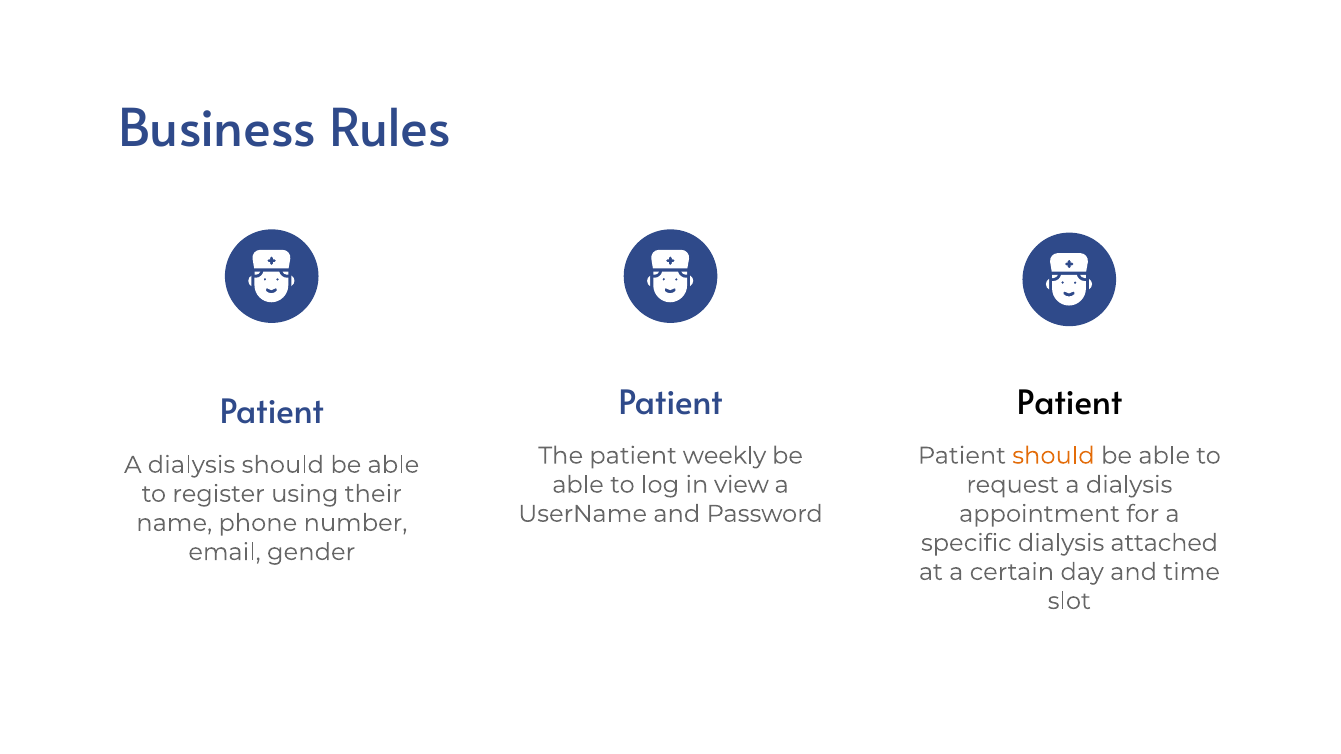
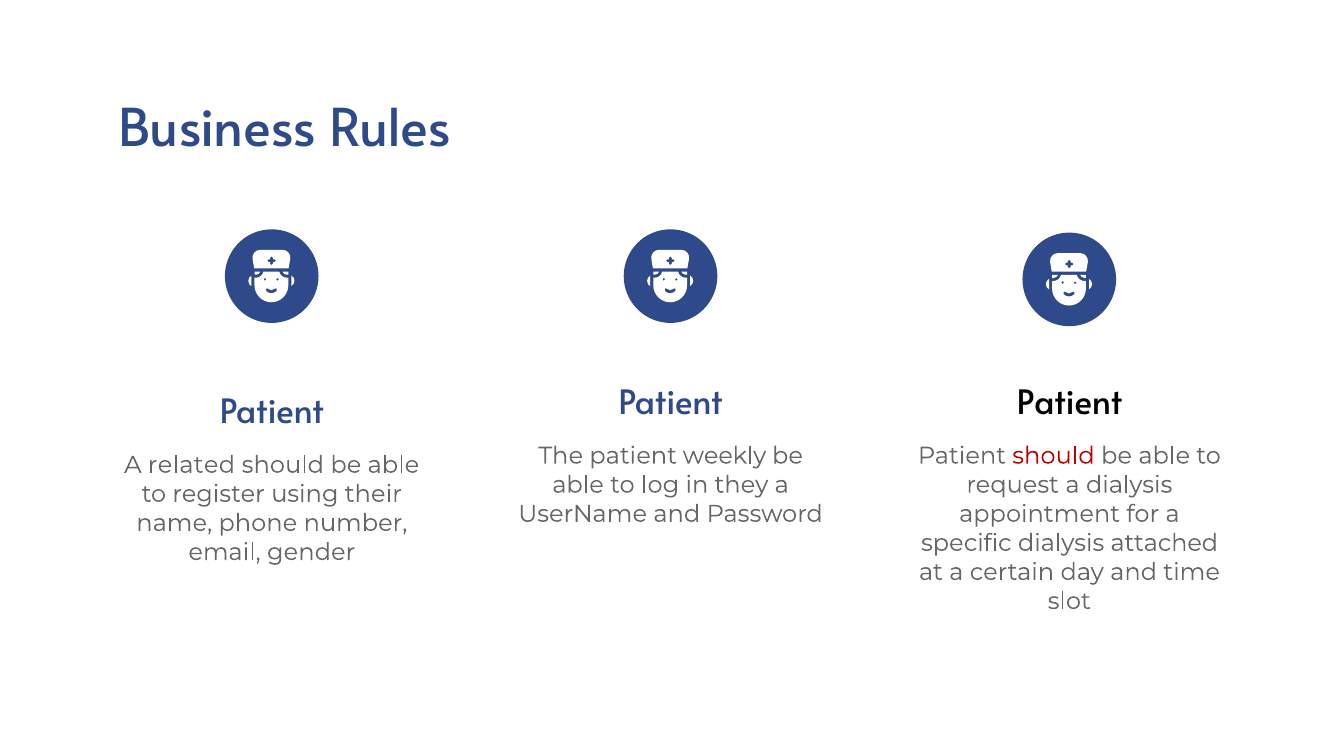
should at (1053, 456) colour: orange -> red
dialysis at (191, 465): dialysis -> related
view: view -> they
